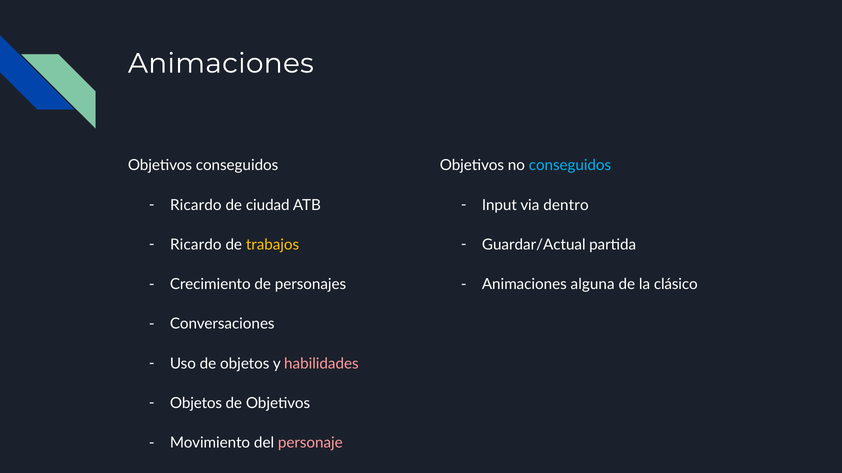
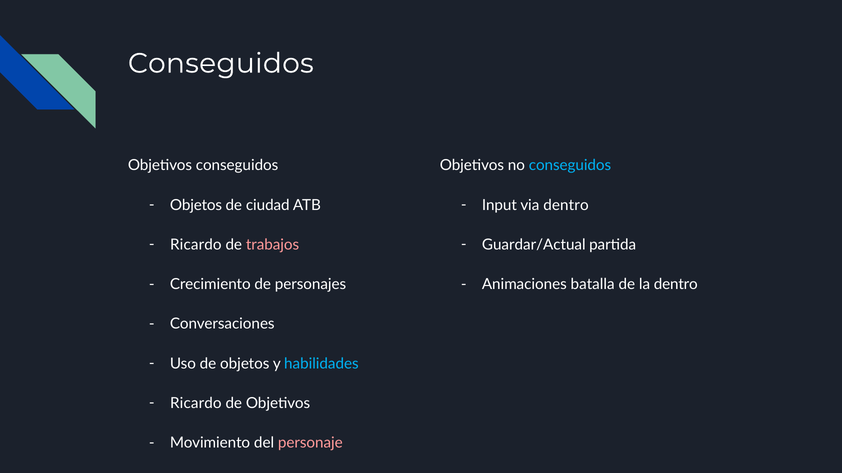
Animaciones at (221, 63): Animaciones -> Conseguidos
Ricardo at (196, 205): Ricardo -> Objetos
trabajos colour: yellow -> pink
alguna: alguna -> batalla
la clásico: clásico -> dentro
habilidades colour: pink -> light blue
Objetos at (196, 404): Objetos -> Ricardo
